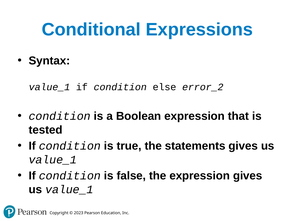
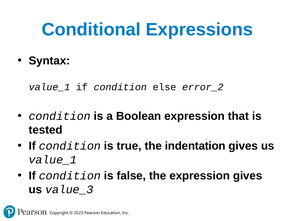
statements: statements -> indentation
value_1 at (69, 190): value_1 -> value_3
